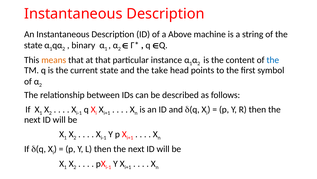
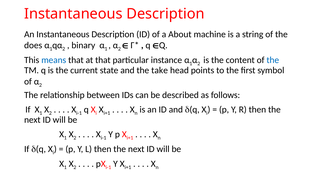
Above: Above -> About
state at (33, 45): state -> does
means colour: orange -> blue
